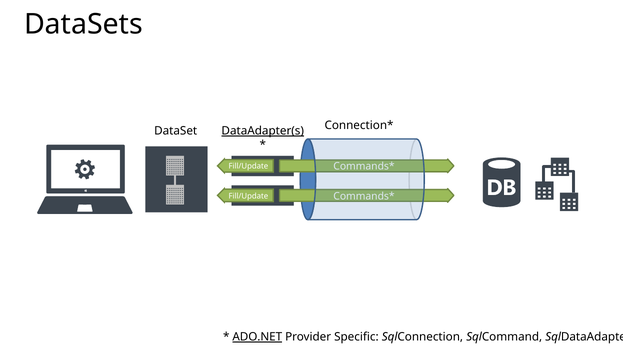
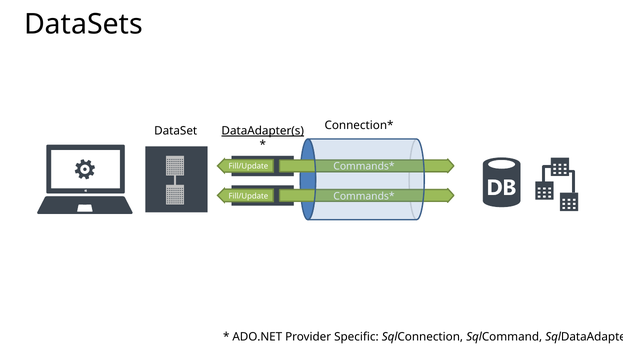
ADO.NET underline: present -> none
